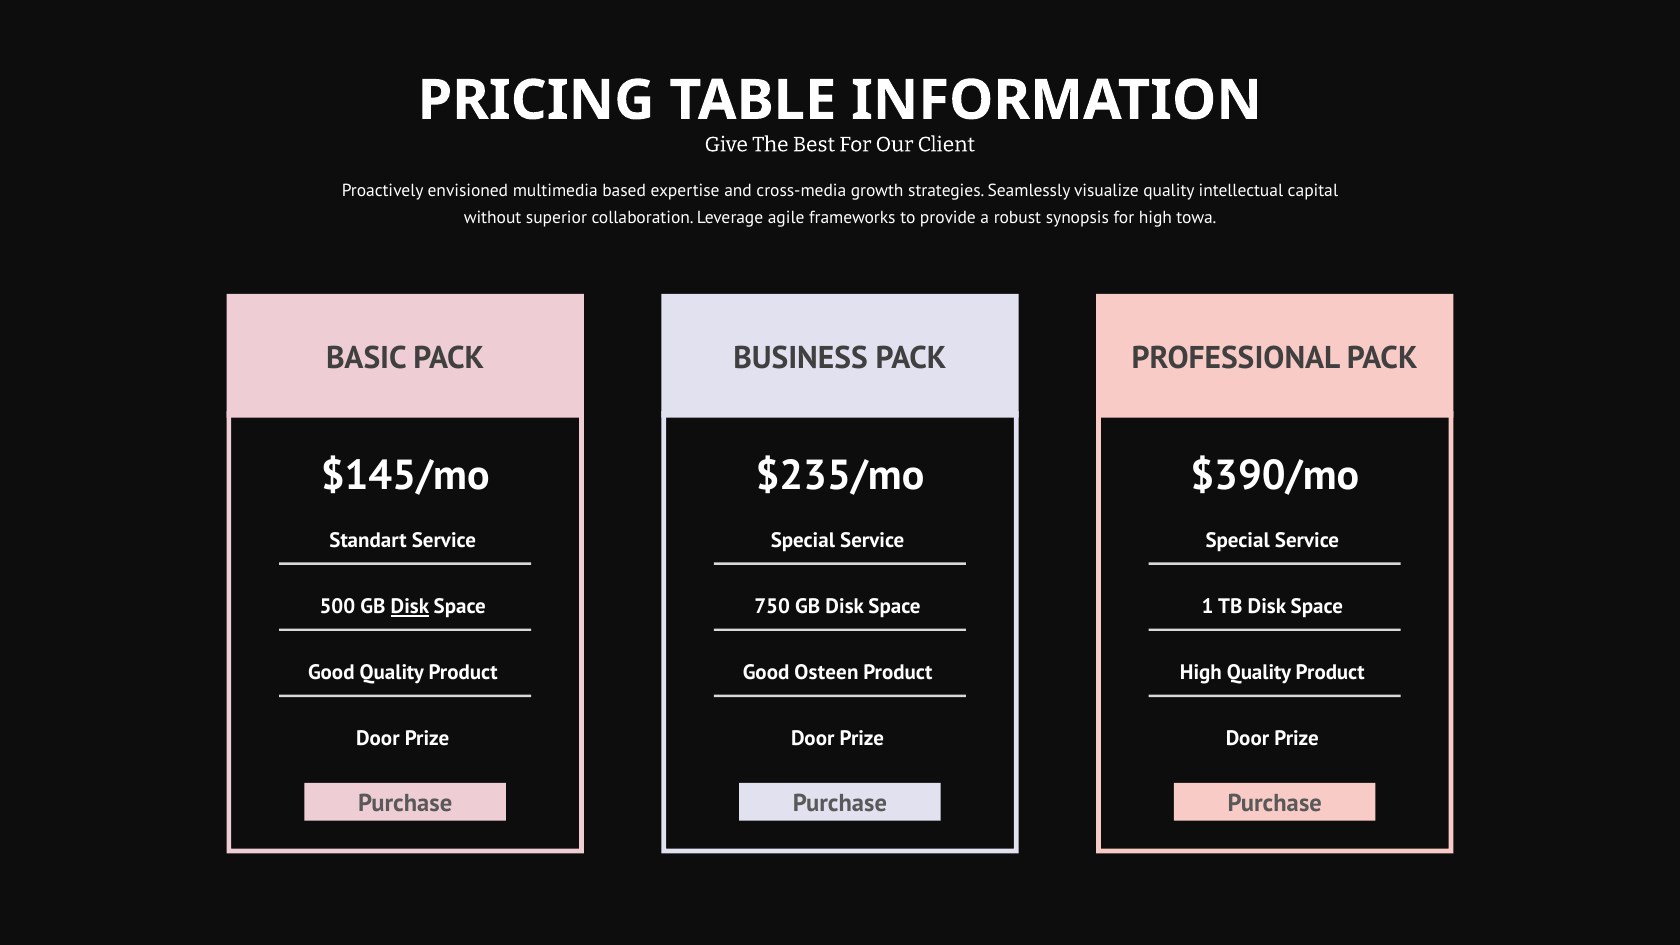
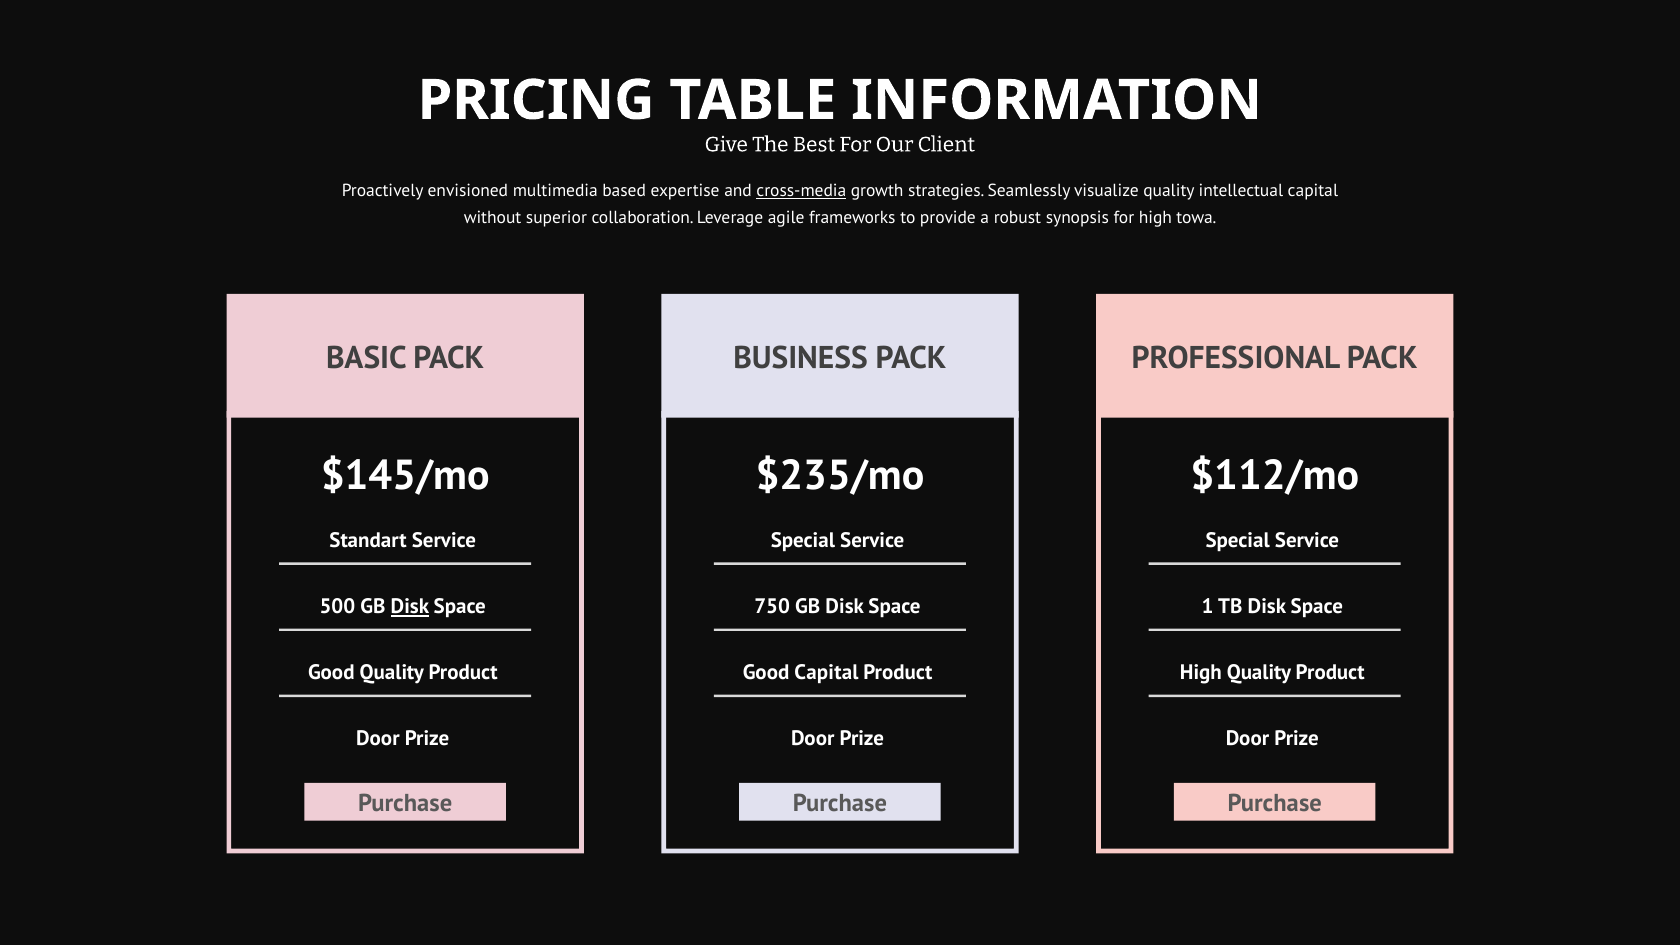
cross-media underline: none -> present
$390/mo: $390/mo -> $112/mo
Good Osteen: Osteen -> Capital
